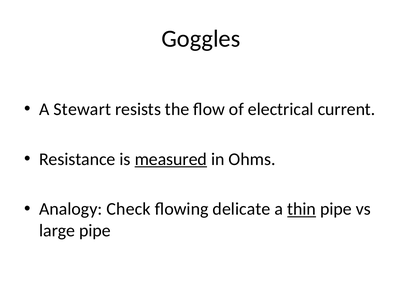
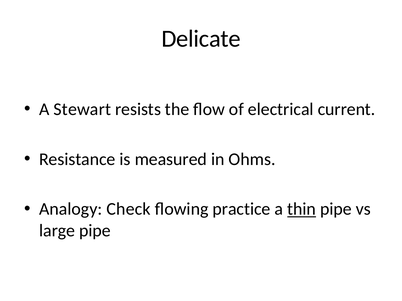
Goggles: Goggles -> Delicate
measured underline: present -> none
delicate: delicate -> practice
